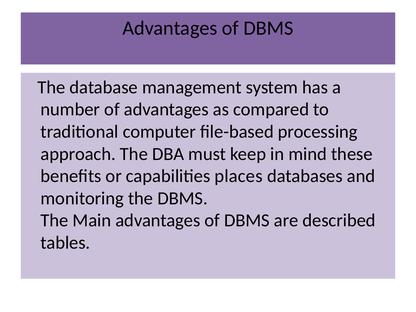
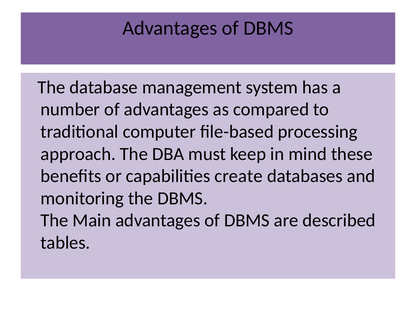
places: places -> create
